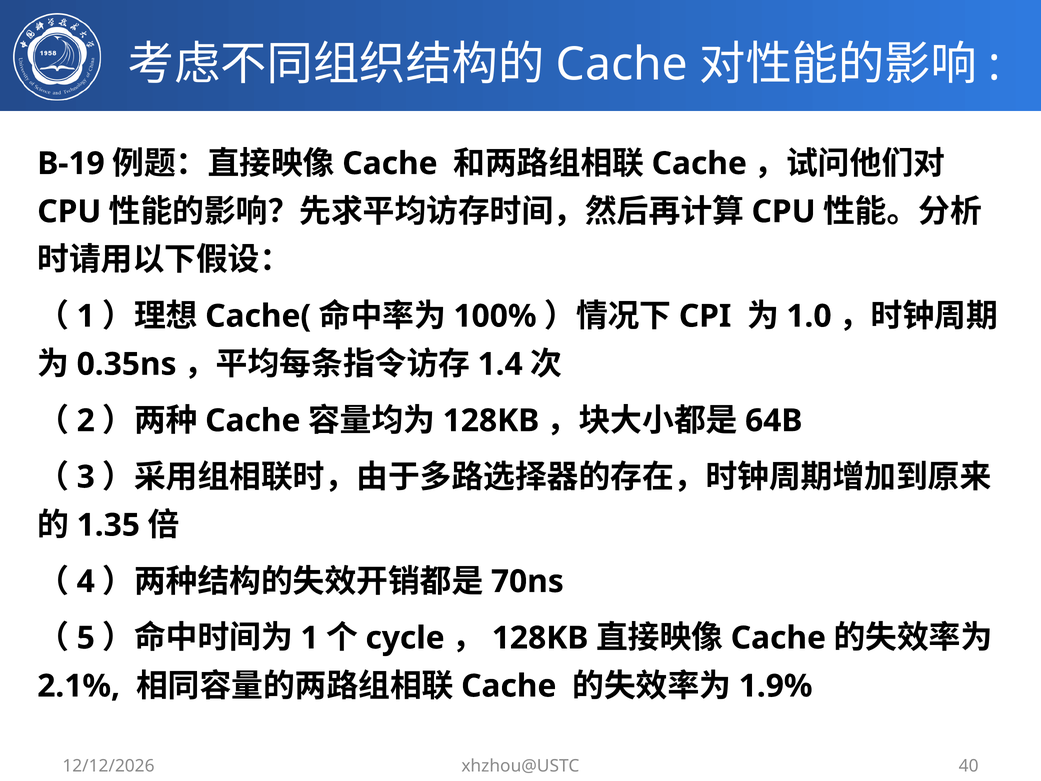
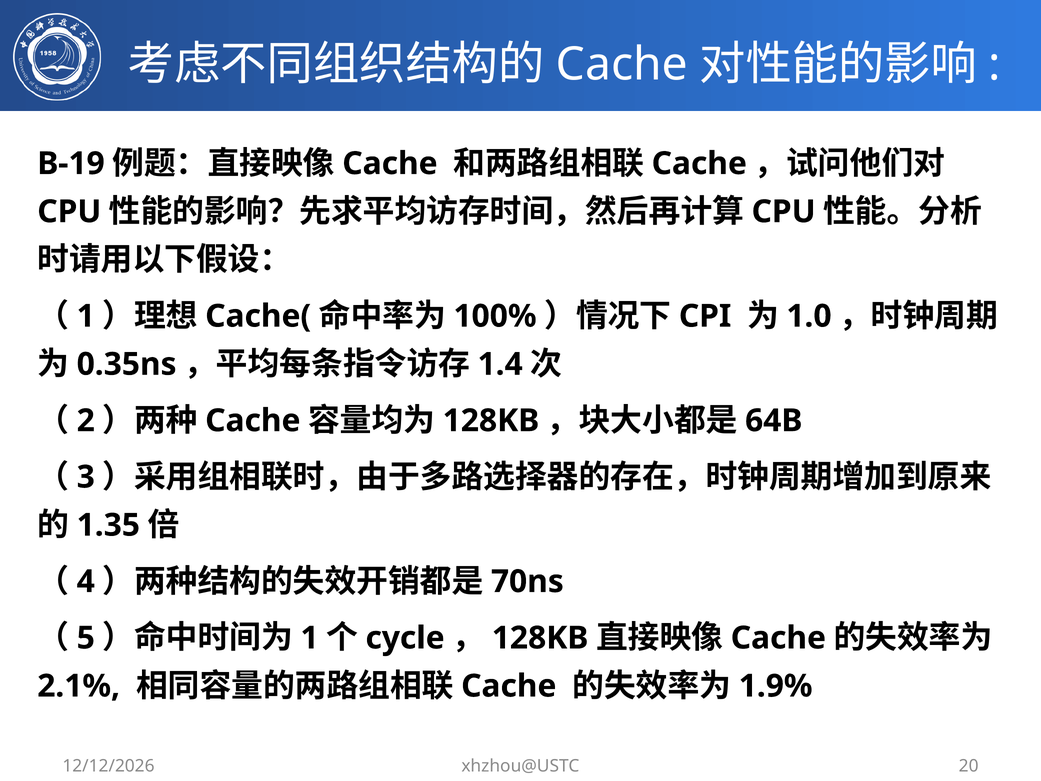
40: 40 -> 20
